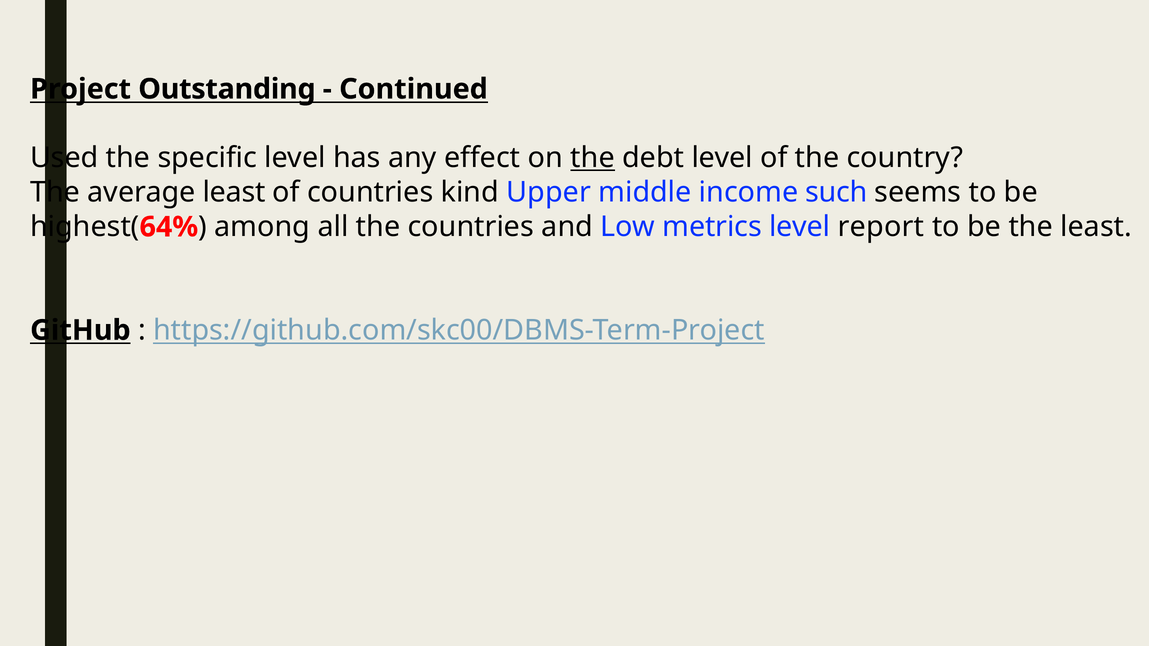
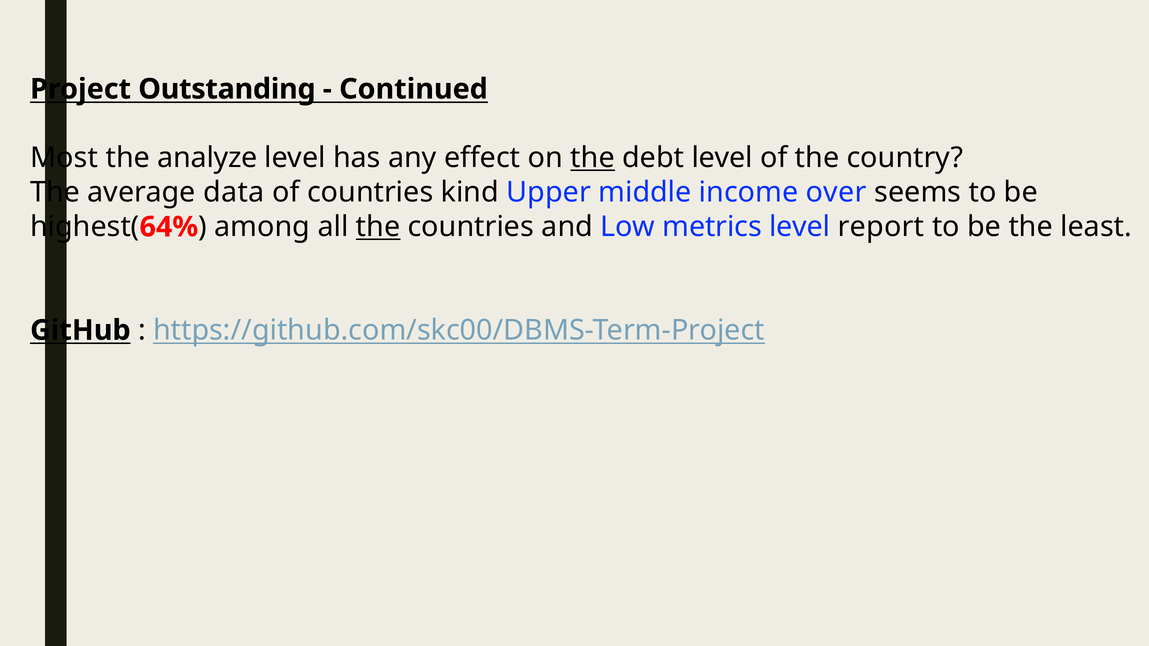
Used: Used -> Most
specific: specific -> analyze
average least: least -> data
such: such -> over
the at (378, 227) underline: none -> present
